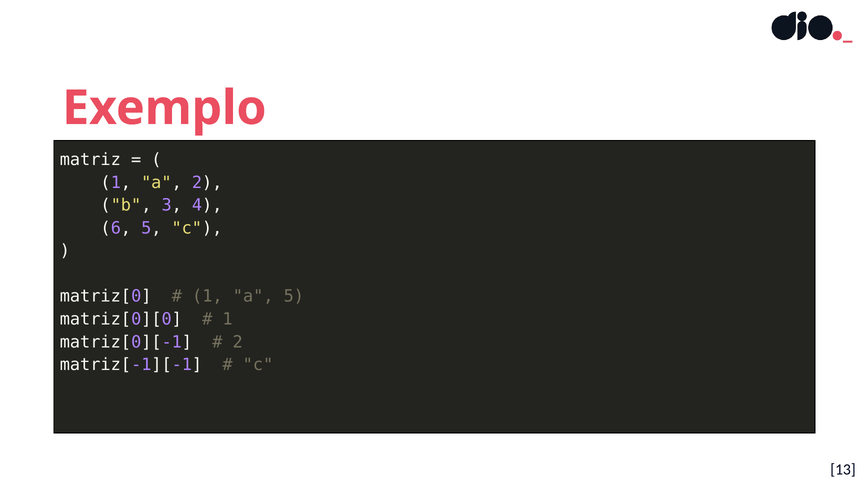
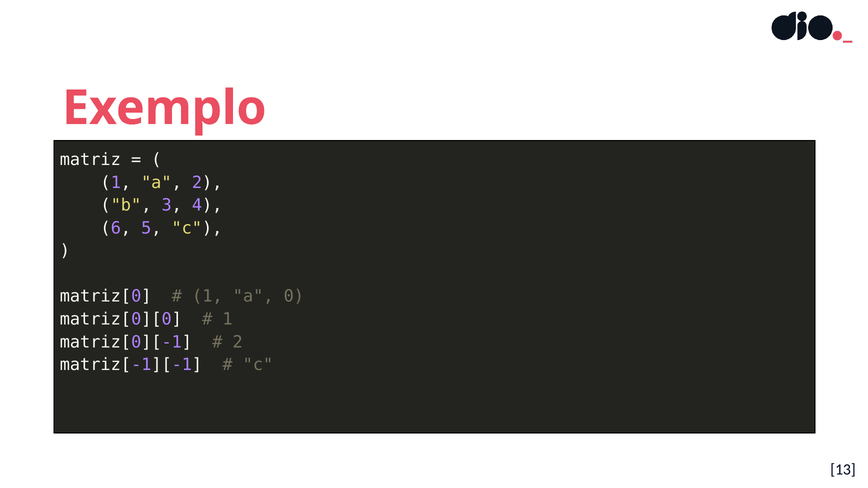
a 5: 5 -> 0
